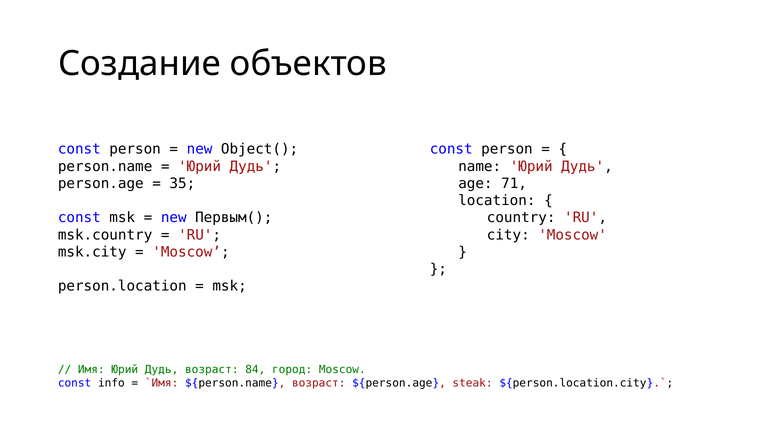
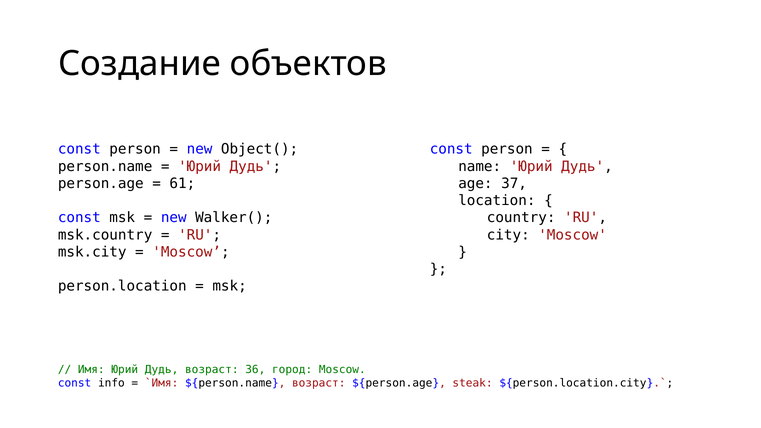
35: 35 -> 61
71: 71 -> 37
Первым(: Первым( -> Walker(
84: 84 -> 36
